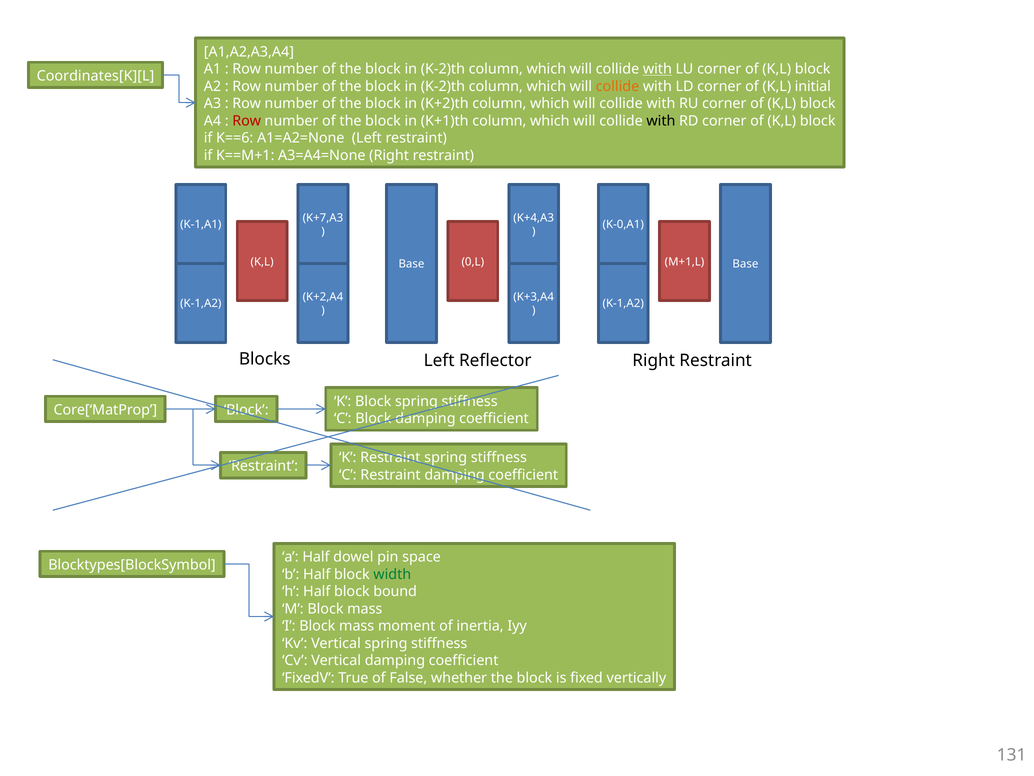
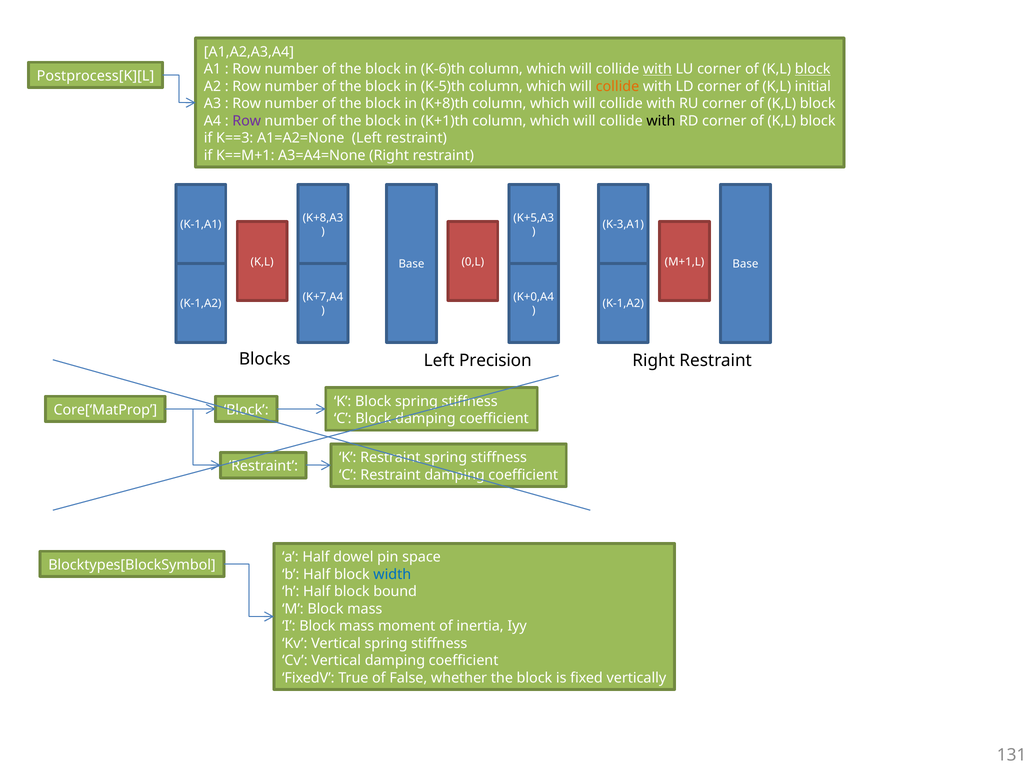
K-2)th at (443, 69): K-2)th -> K-6)th
block at (813, 69) underline: none -> present
Coordinates[K][L: Coordinates[K][L -> Postprocess[K][L
K-2)th at (443, 86): K-2)th -> K-5)th
K+2)th: K+2)th -> K+8)th
Row at (247, 121) colour: red -> purple
K==6: K==6 -> K==3
K+7,A3: K+7,A3 -> K+8,A3
K+4,A3: K+4,A3 -> K+5,A3
K-0,A1: K-0,A1 -> K-3,A1
K+2,A4: K+2,A4 -> K+7,A4
K+3,A4: K+3,A4 -> K+0,A4
Reflector: Reflector -> Precision
width colour: green -> blue
